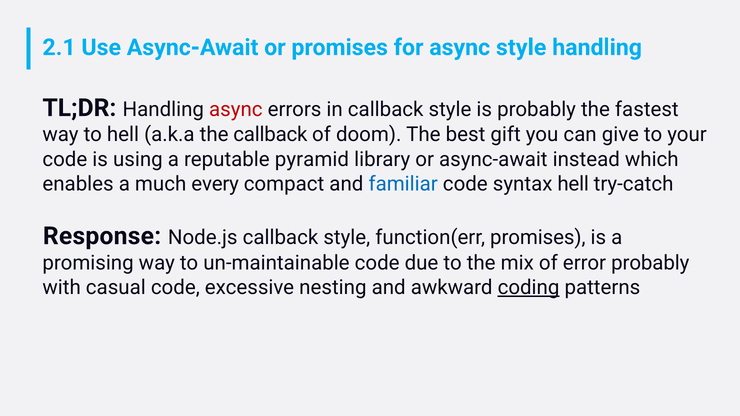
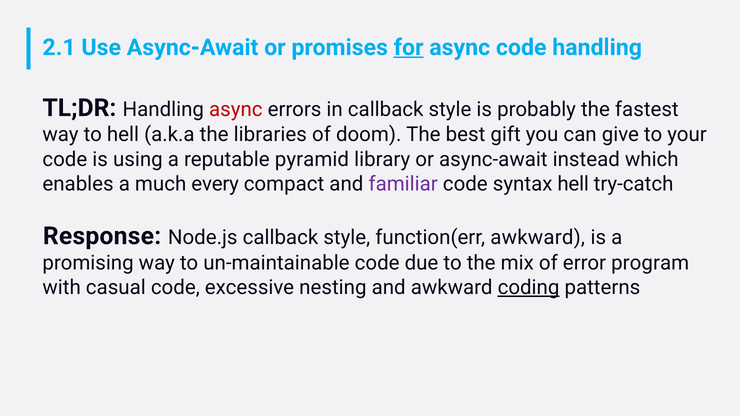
for underline: none -> present
async style: style -> code
the callback: callback -> libraries
familiar colour: blue -> purple
function(err promises: promises -> awkward
error probably: probably -> program
